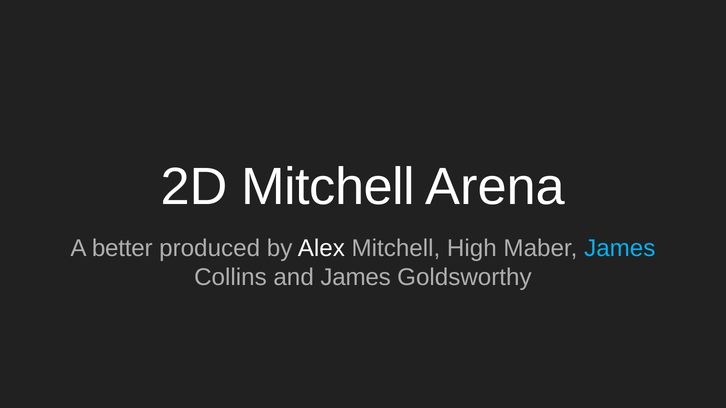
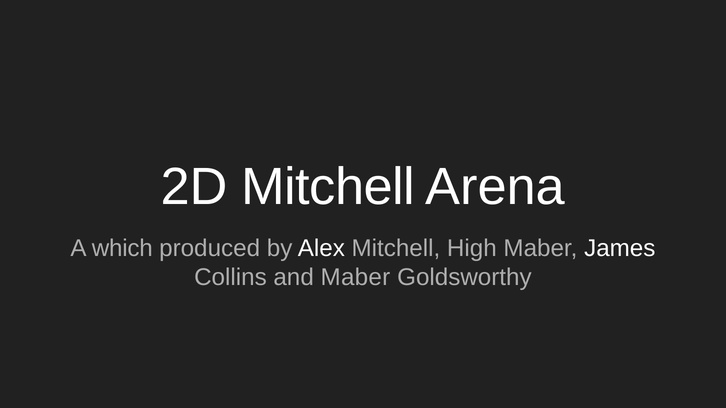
better: better -> which
James at (620, 249) colour: light blue -> white
and James: James -> Maber
